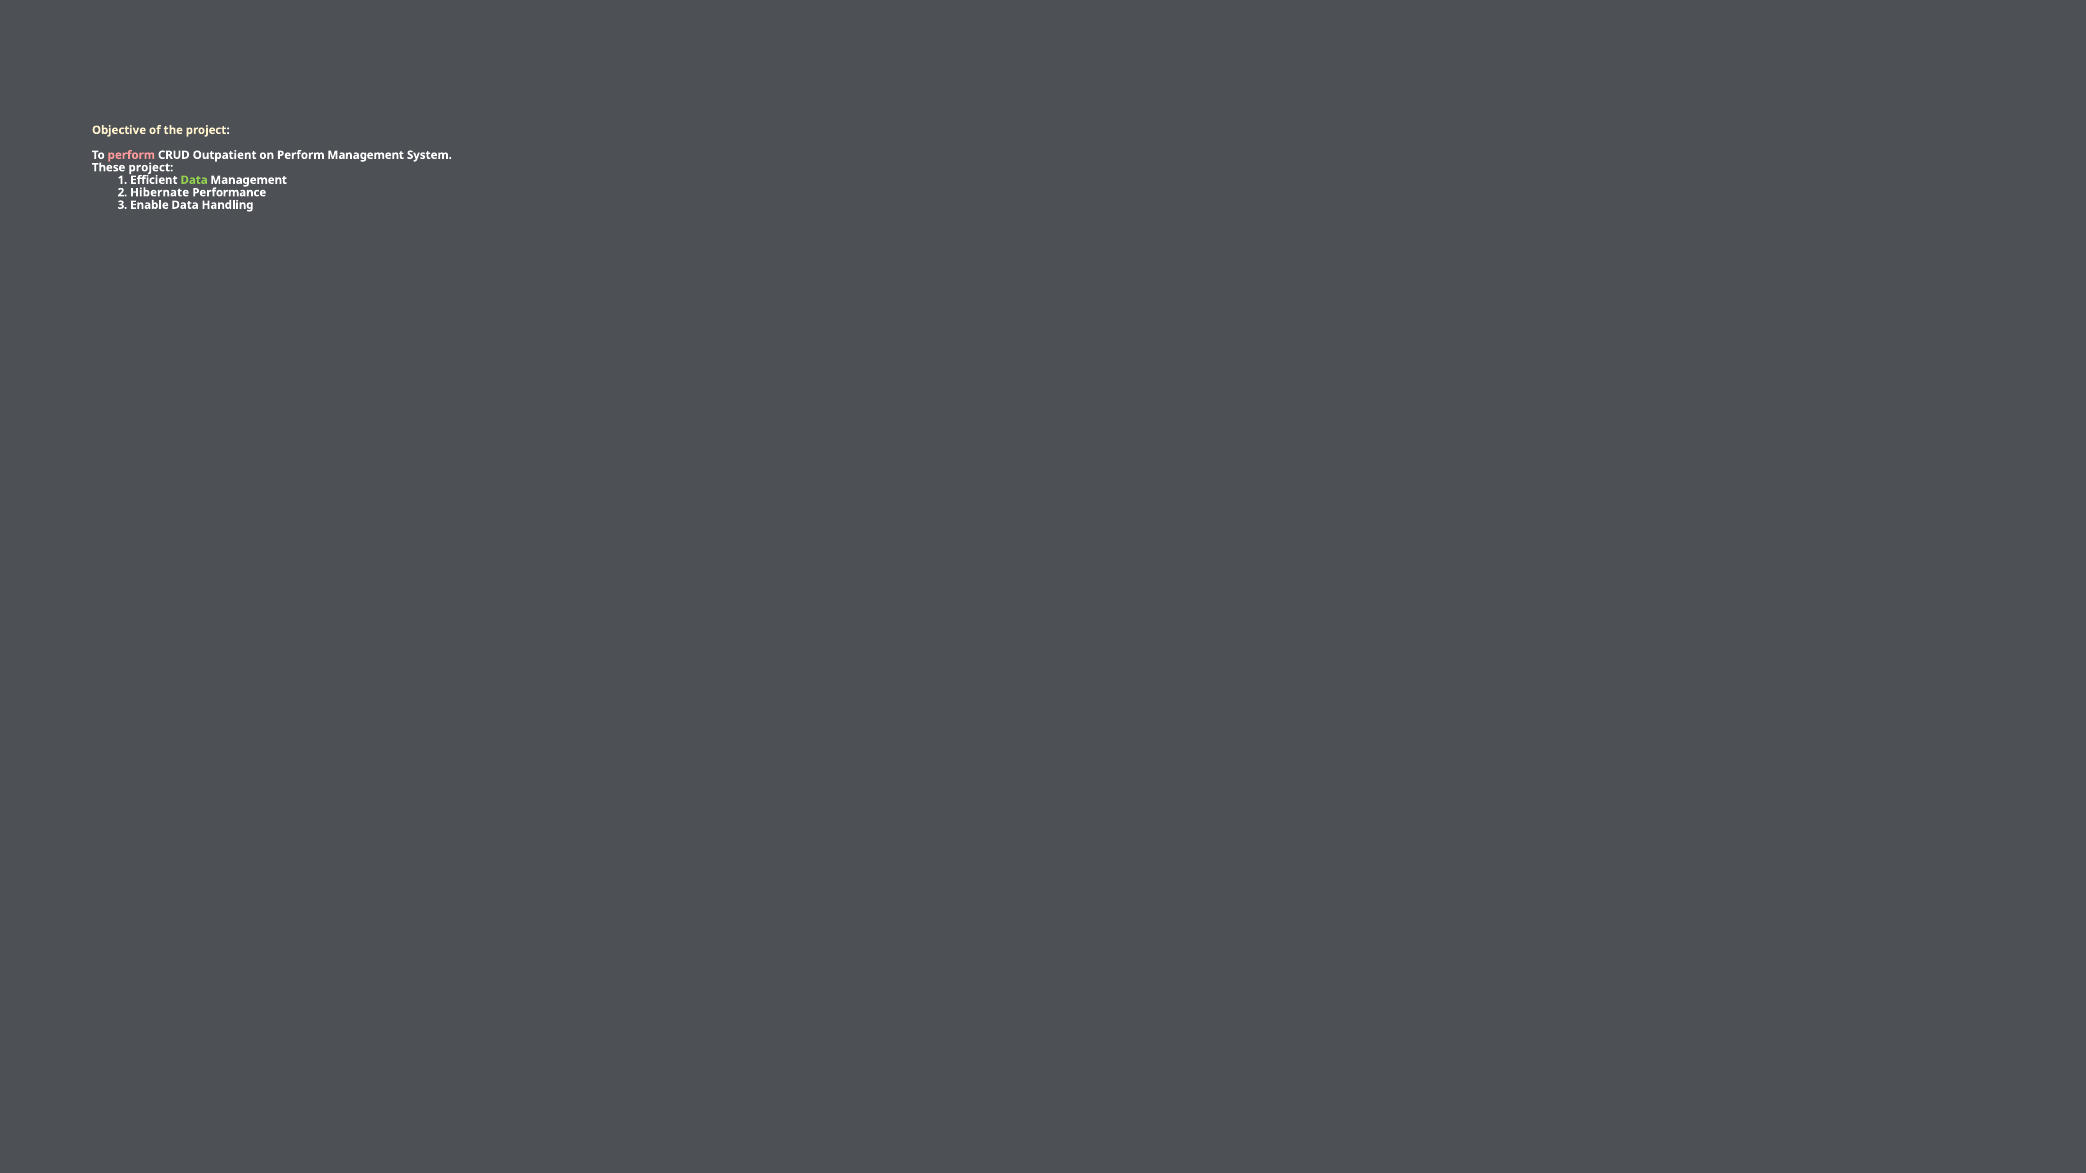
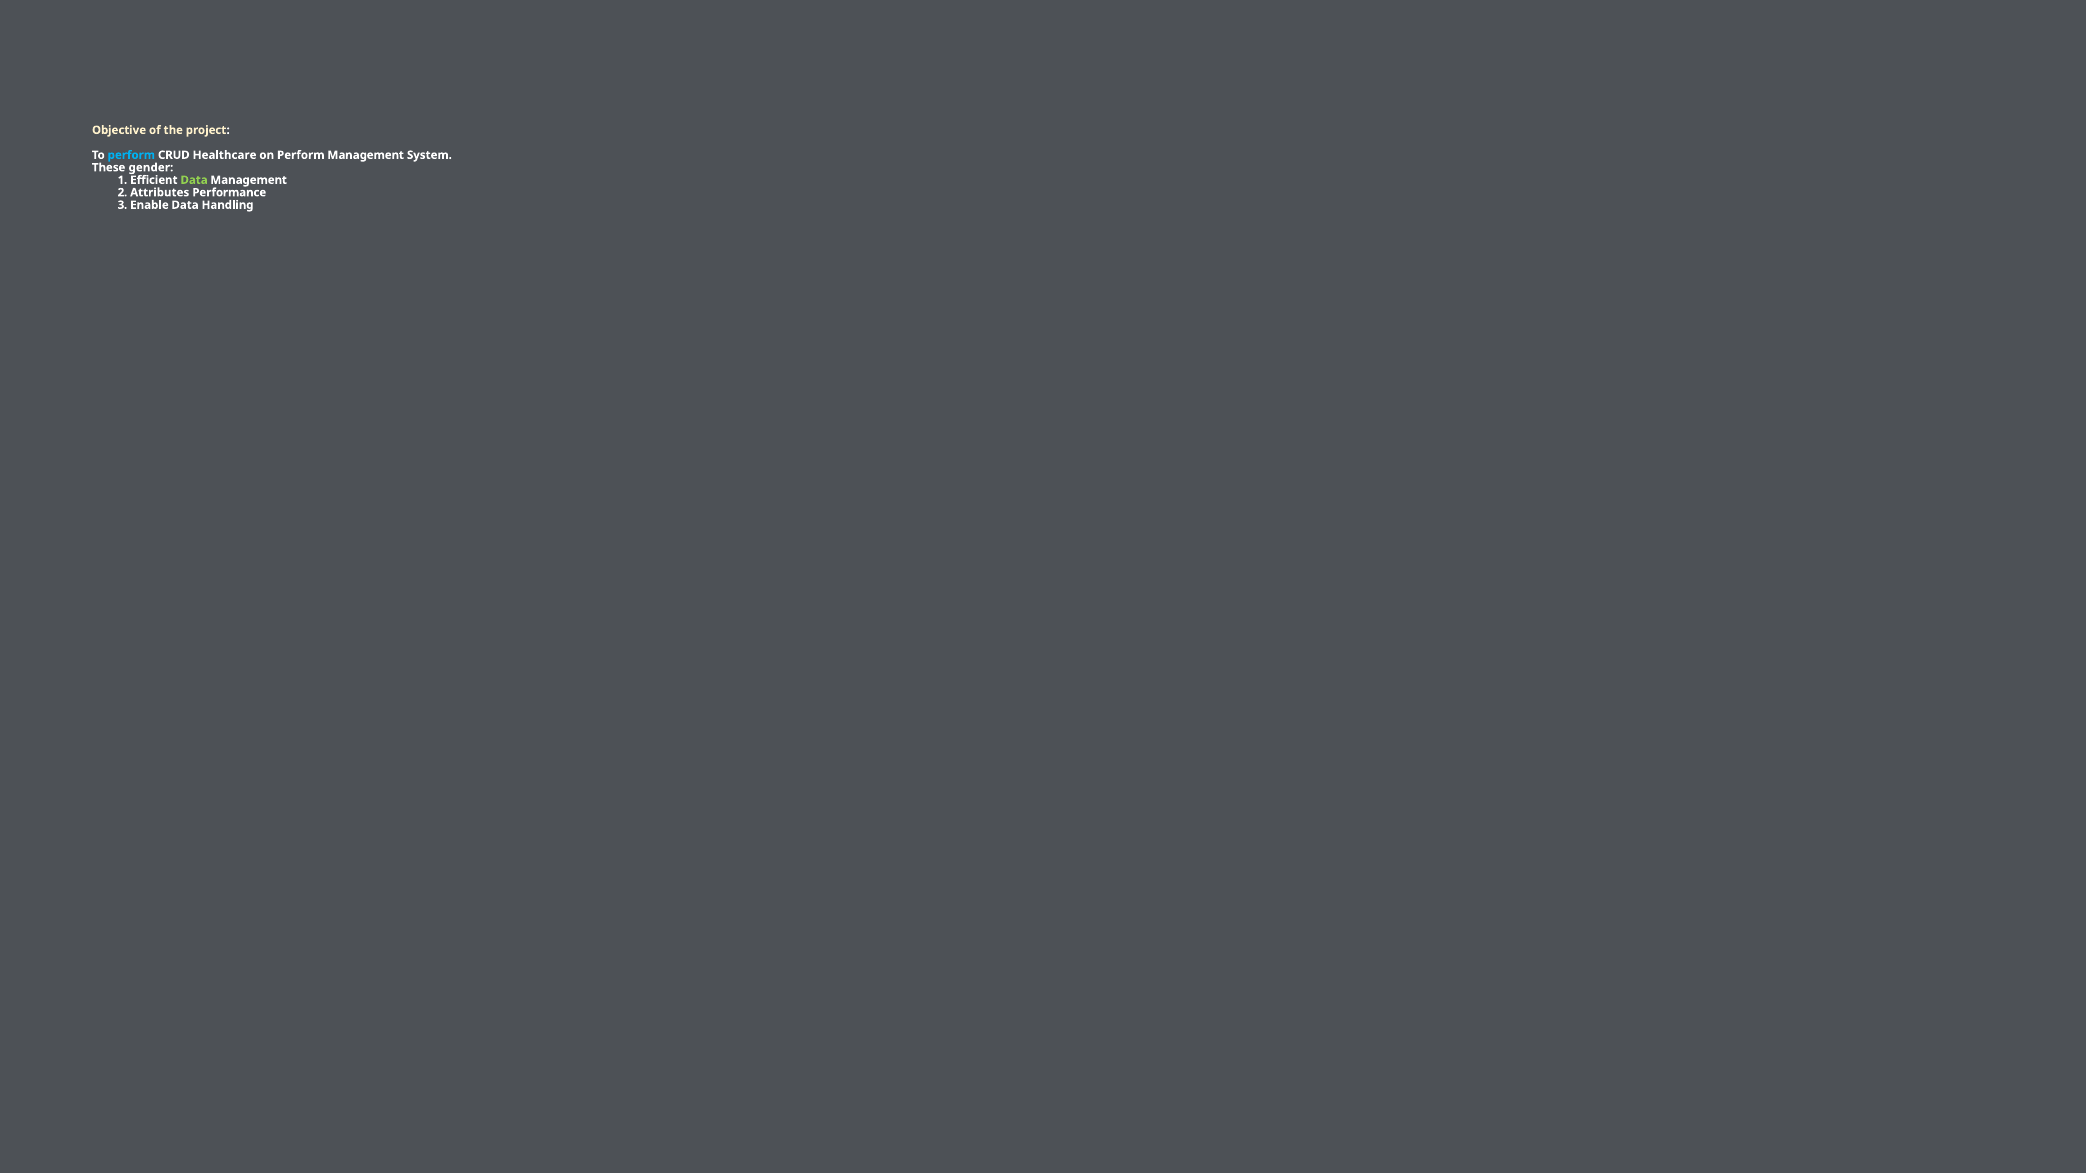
perform at (131, 155) colour: pink -> light blue
Outpatient: Outpatient -> Healthcare
These project: project -> gender
Hibernate: Hibernate -> Attributes
